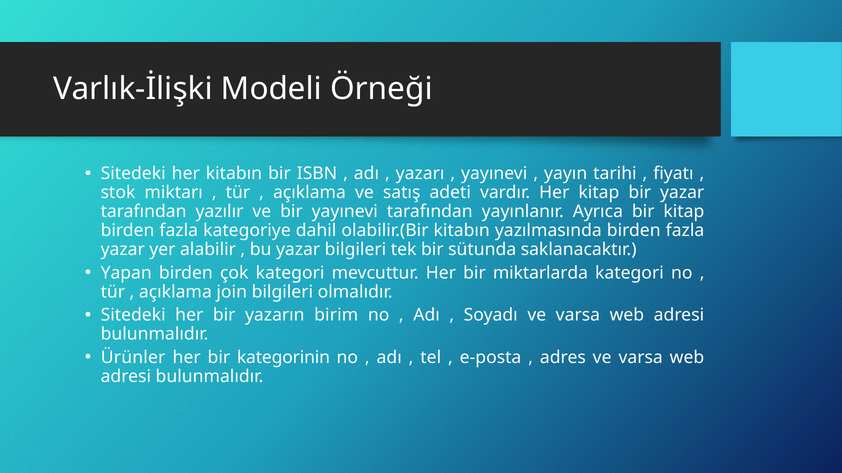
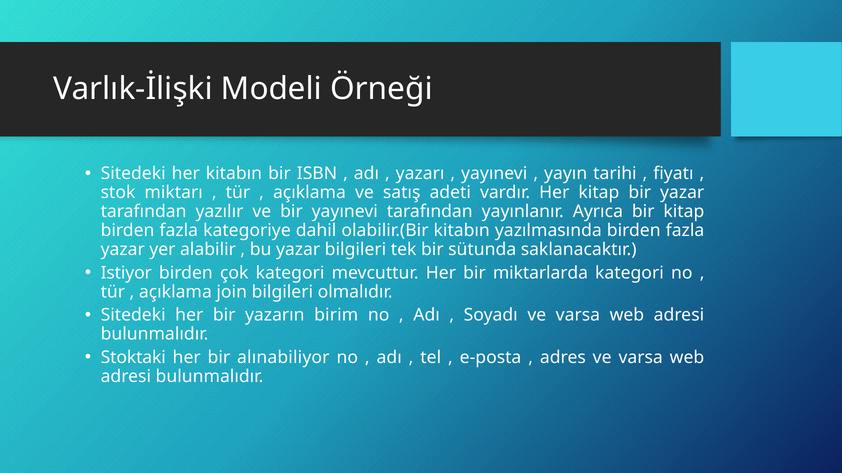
Yapan: Yapan -> Istiyor
Ürünler: Ürünler -> Stoktaki
kategorinin: kategorinin -> alınabiliyor
